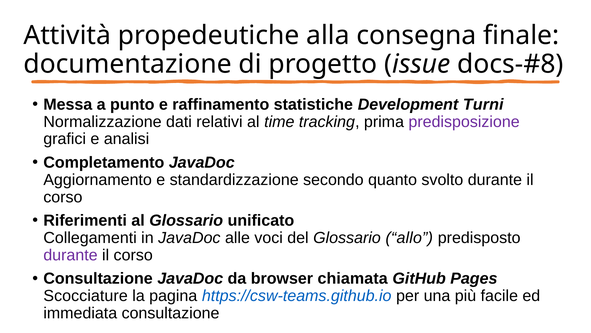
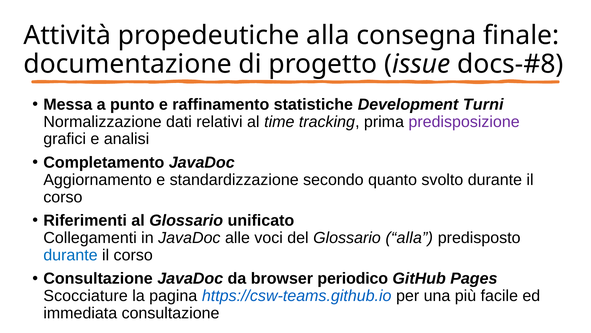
Glossario allo: allo -> alla
durante at (70, 255) colour: purple -> blue
chiamata: chiamata -> periodico
